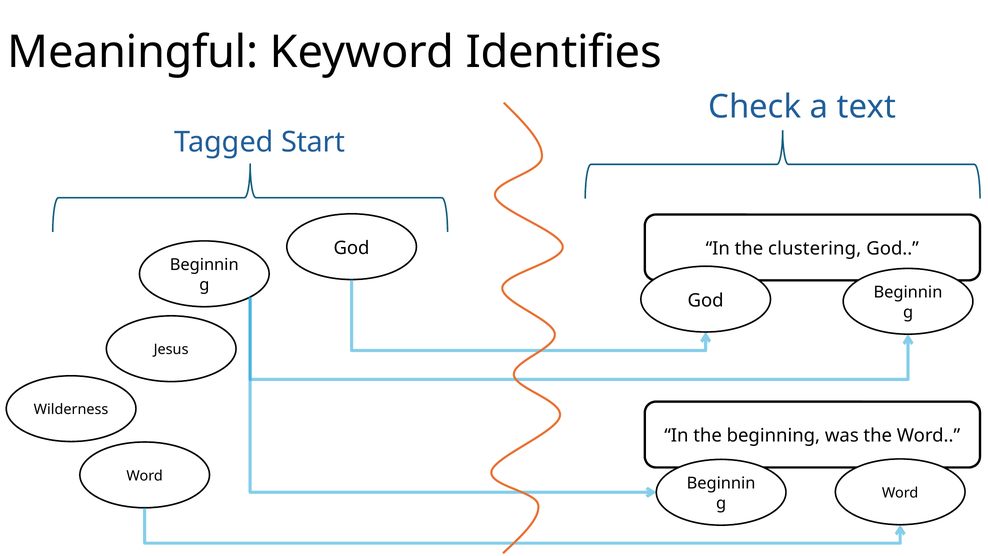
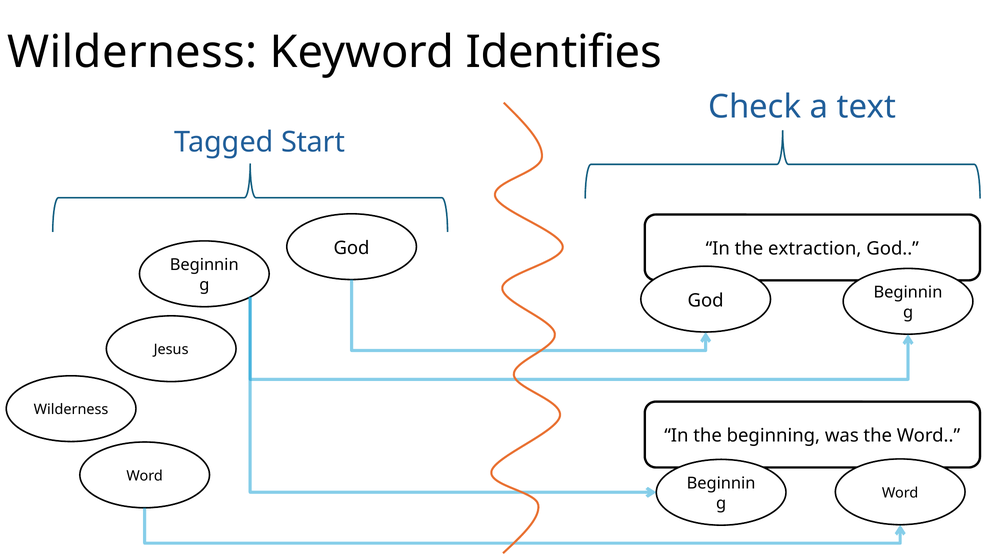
Meaningful at (133, 52): Meaningful -> Wilderness
clustering: clustering -> extraction
